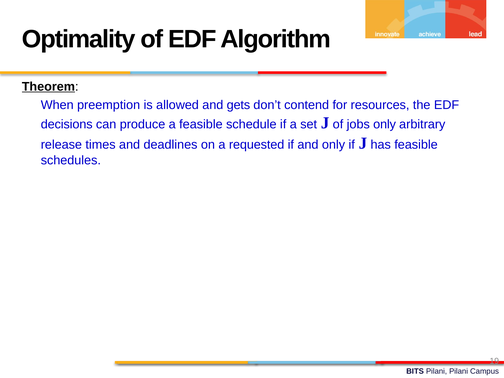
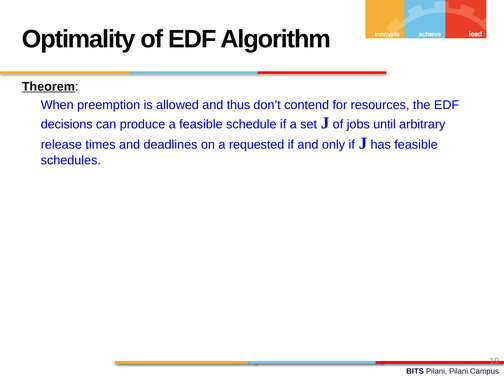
gets: gets -> thus
jobs only: only -> until
